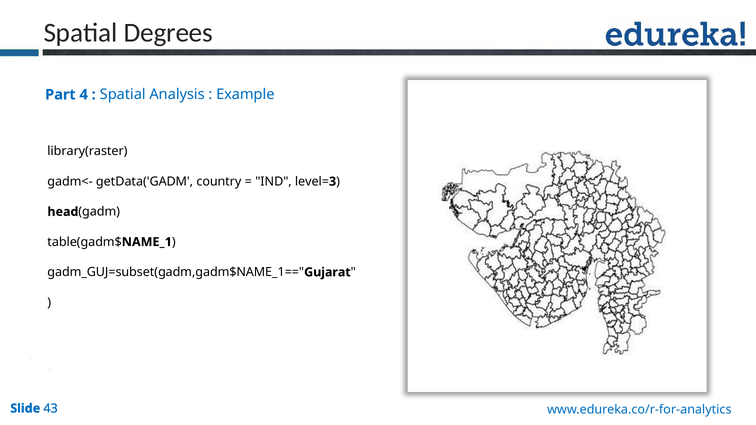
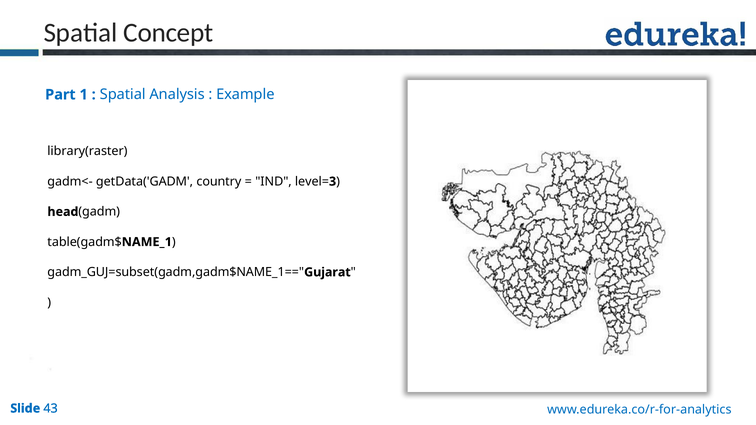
Degrees: Degrees -> Concept
4: 4 -> 1
